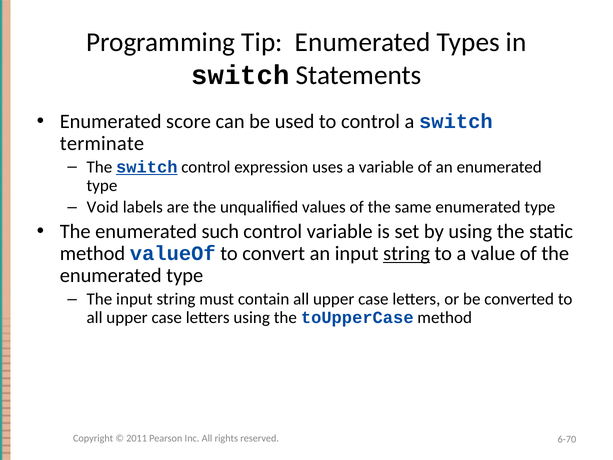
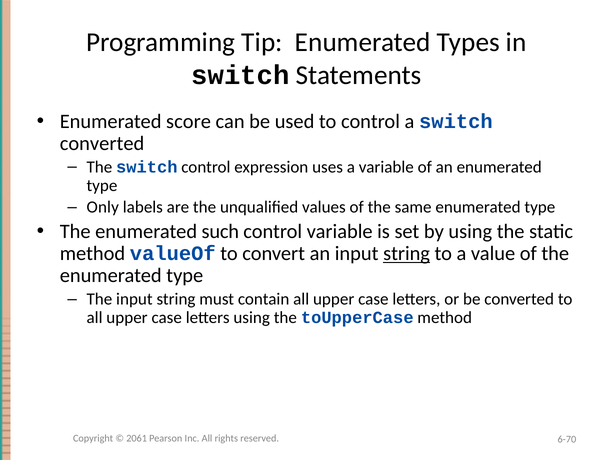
terminate at (102, 143): terminate -> converted
switch at (147, 167) underline: present -> none
Void: Void -> Only
2011: 2011 -> 2061
